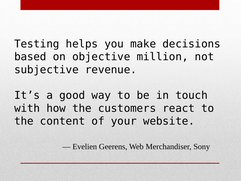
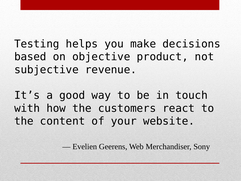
million: million -> product
